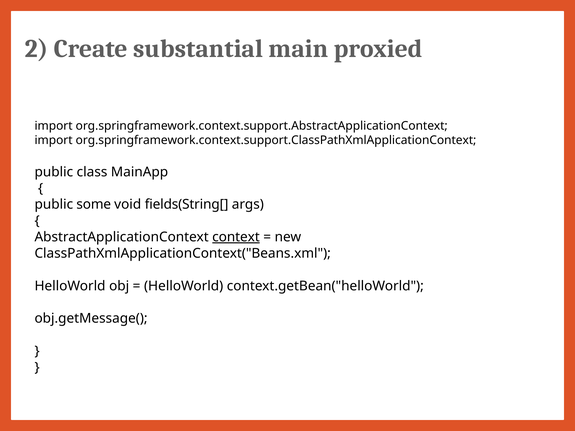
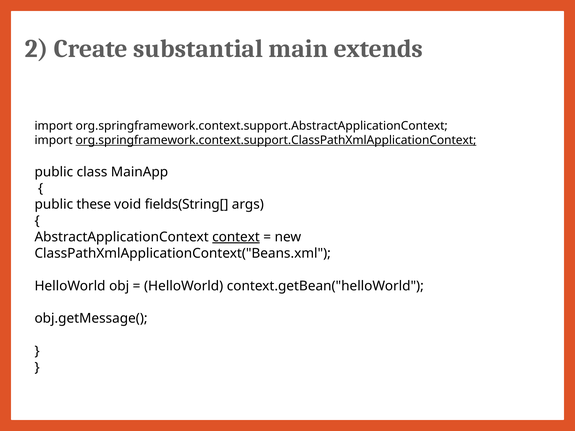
proxied: proxied -> extends
org.springframework.context.support.ClassPathXmlApplicationContext underline: none -> present
some: some -> these
